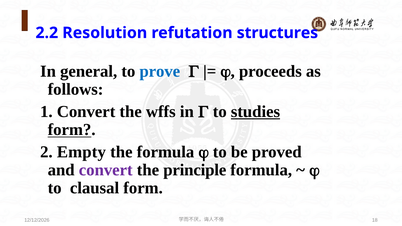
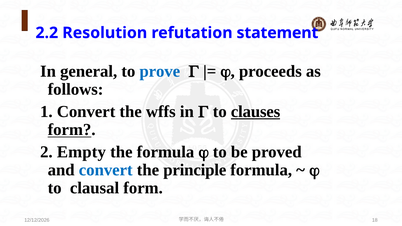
structures: structures -> statement
studies: studies -> clauses
convert at (106, 170) colour: purple -> blue
